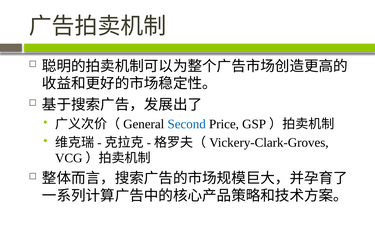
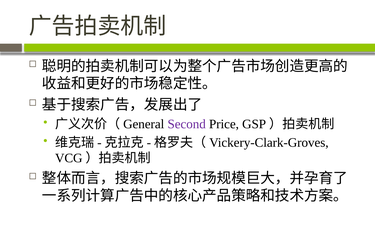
Second colour: blue -> purple
